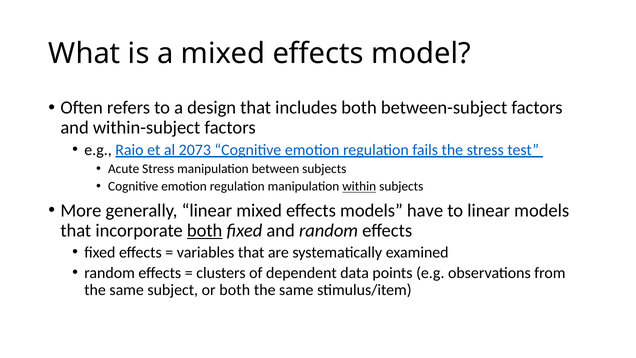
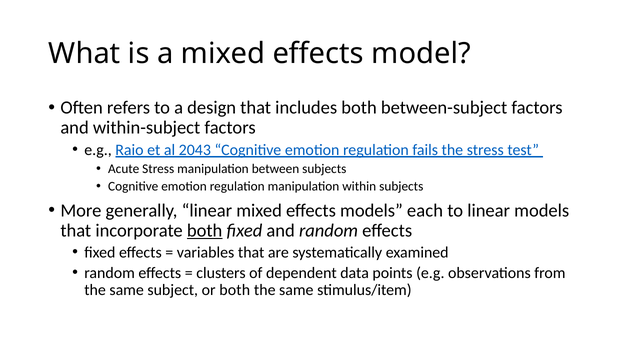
2073: 2073 -> 2043
within underline: present -> none
have: have -> each
